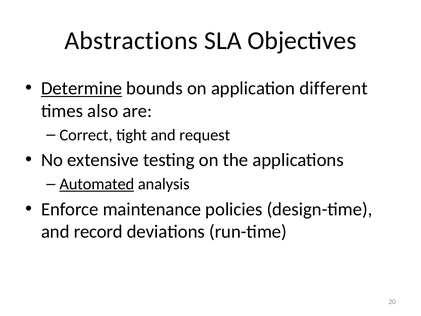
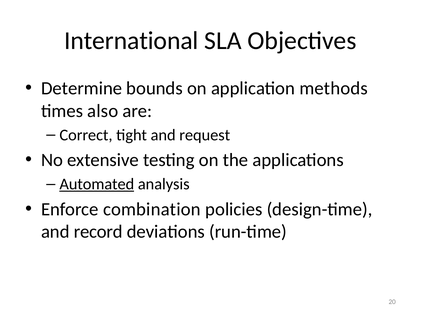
Abstractions: Abstractions -> International
Determine underline: present -> none
different: different -> methods
maintenance: maintenance -> combination
